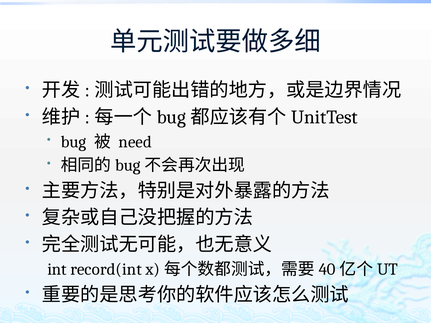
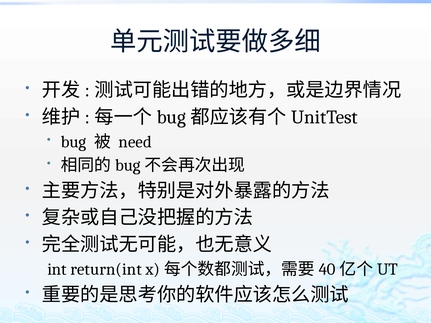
record(int: record(int -> return(int
